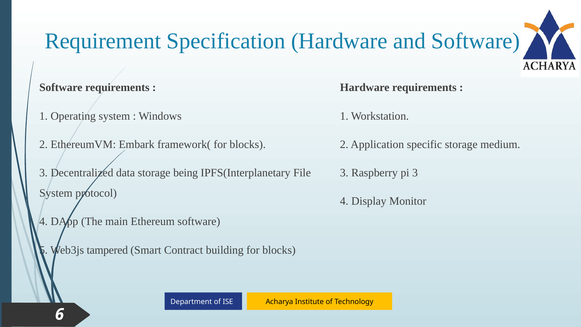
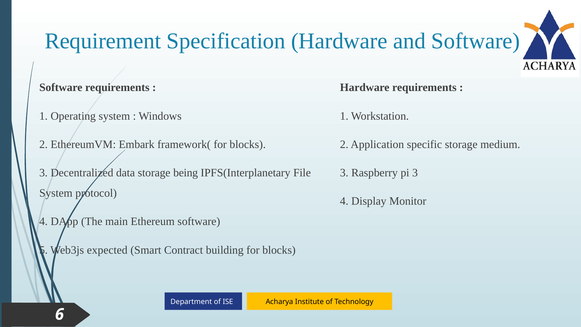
tampered: tampered -> expected
